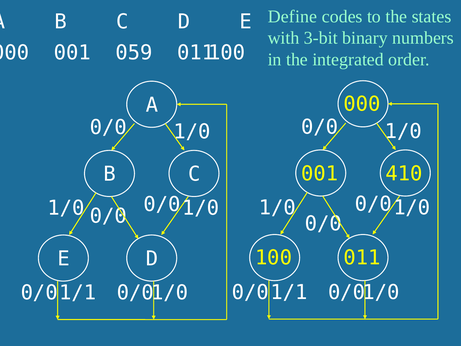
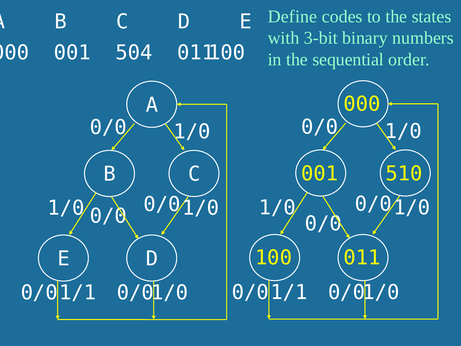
059: 059 -> 504
integrated: integrated -> sequential
410: 410 -> 510
